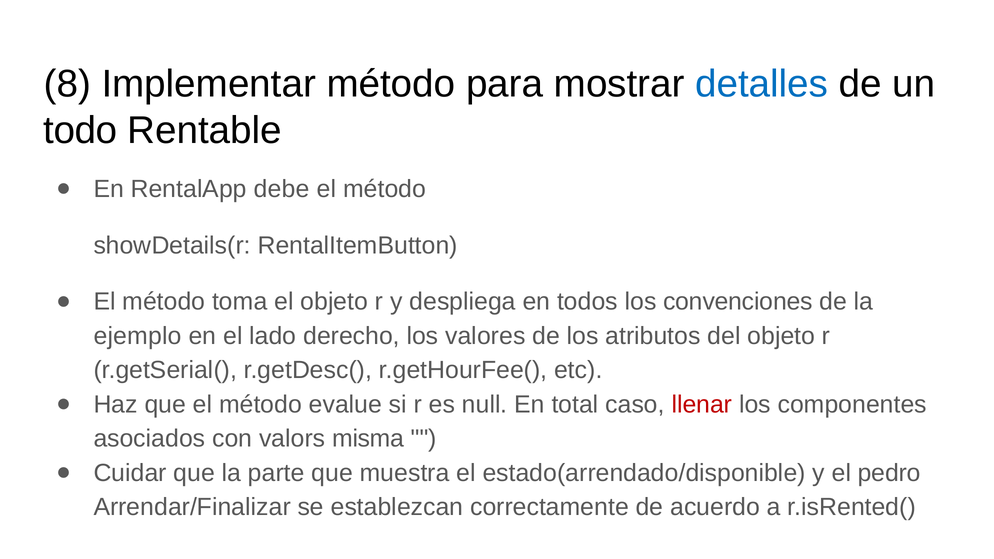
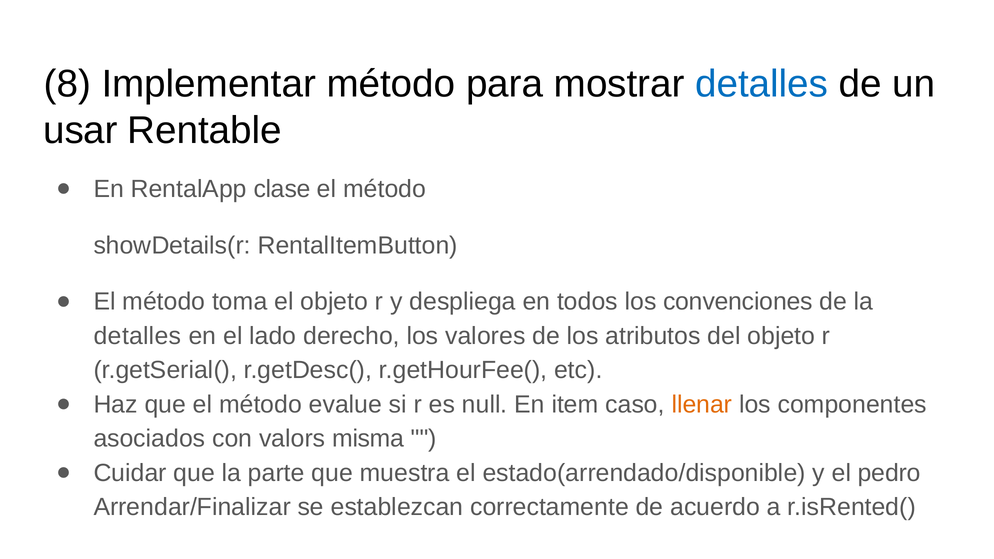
todo: todo -> usar
debe: debe -> clase
ejemplo at (138, 336): ejemplo -> detalles
total: total -> item
llenar colour: red -> orange
